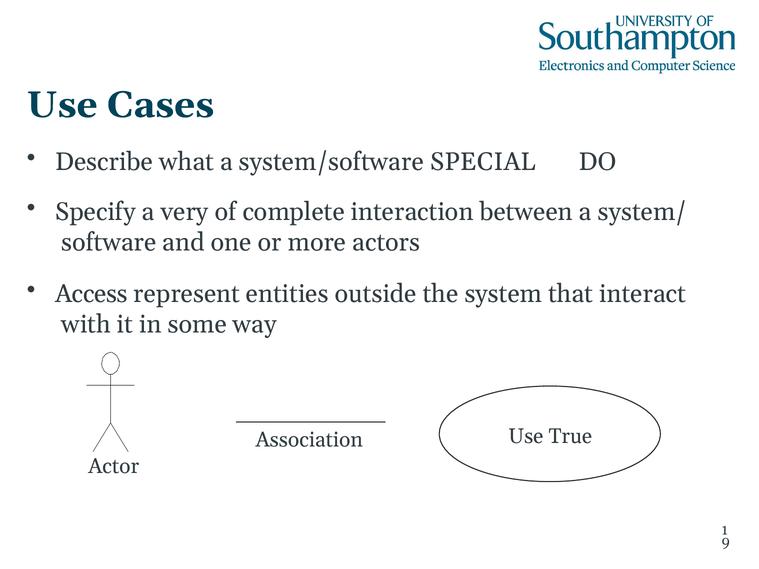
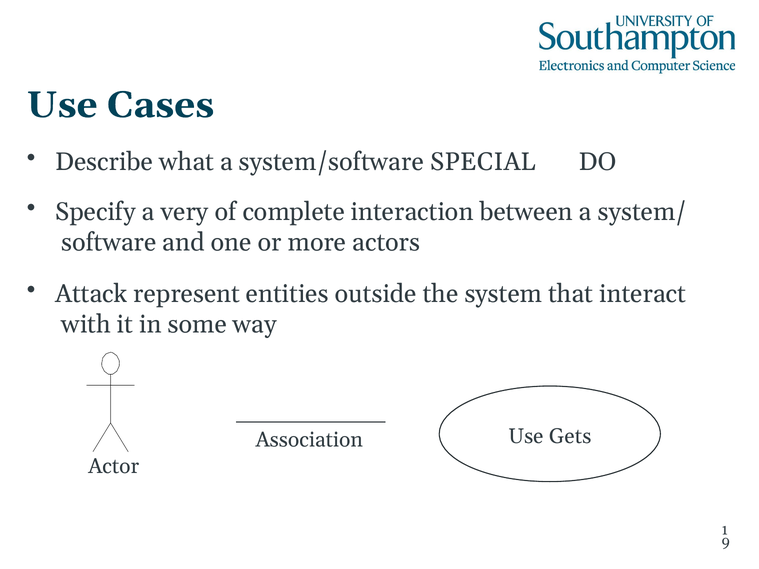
Access: Access -> Attack
True: True -> Gets
